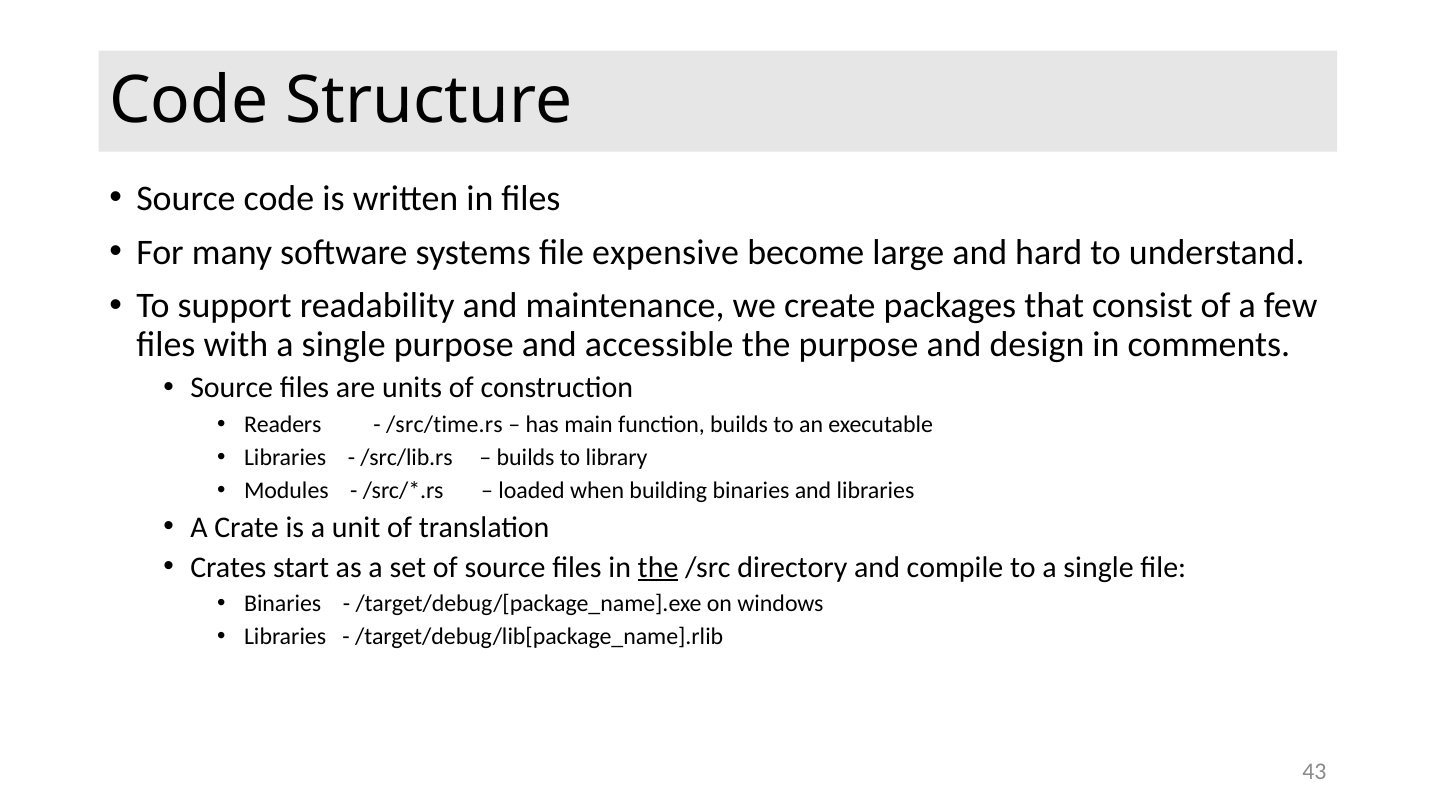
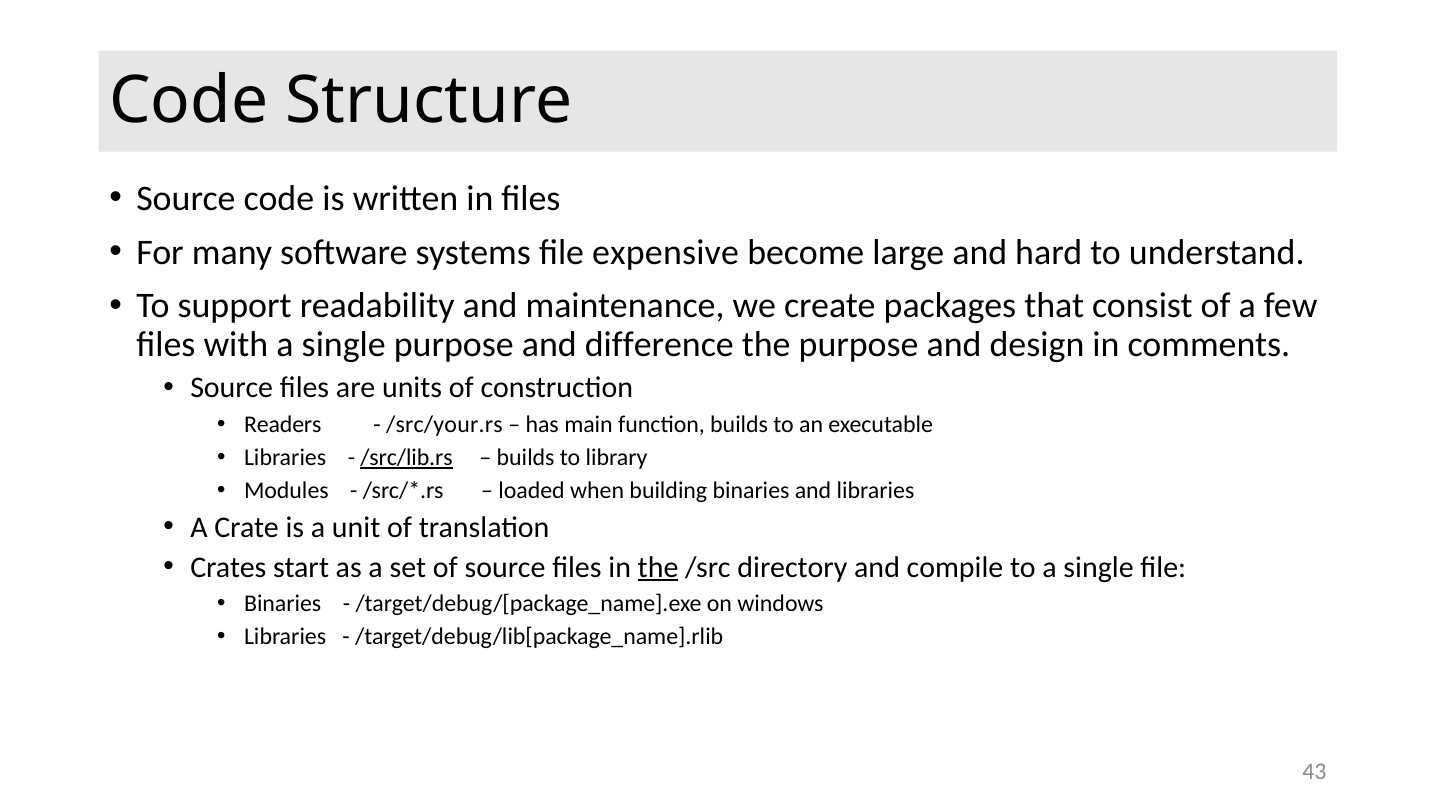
accessible: accessible -> difference
/src/time.rs: /src/time.rs -> /src/your.rs
/src/lib.rs underline: none -> present
